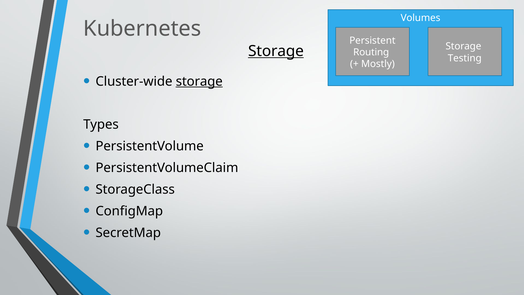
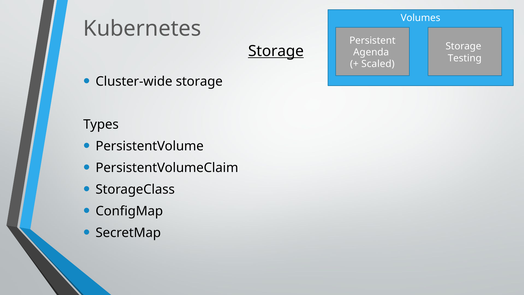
Routing: Routing -> Agenda
Mostly: Mostly -> Scaled
storage at (199, 81) underline: present -> none
